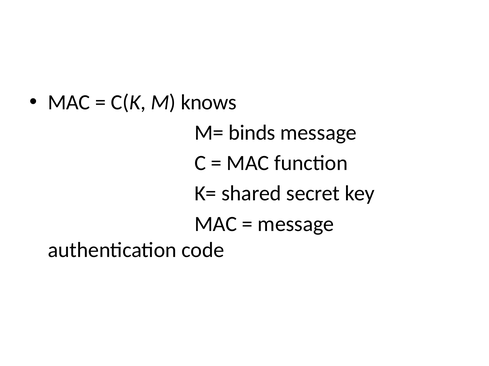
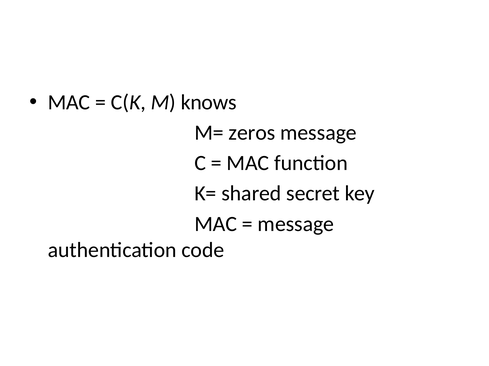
binds: binds -> zeros
